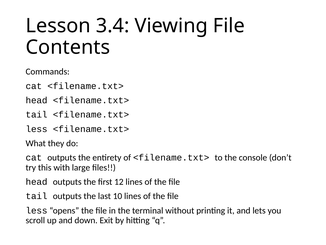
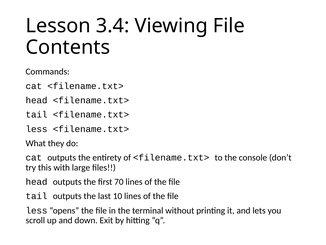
12: 12 -> 70
